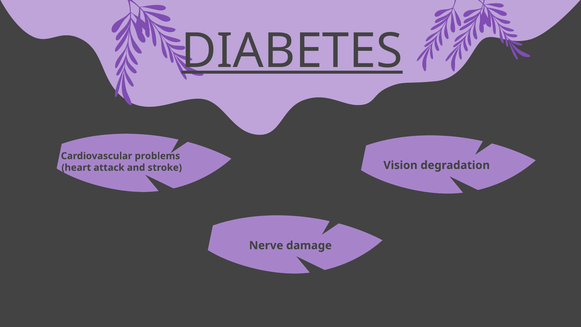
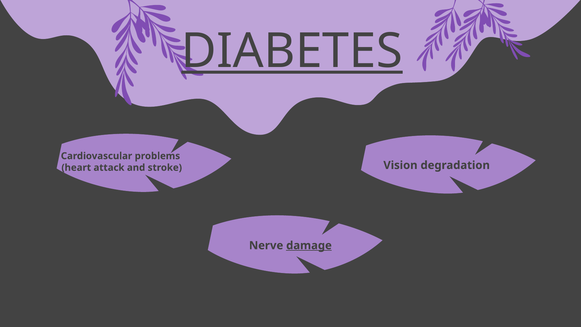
damage underline: none -> present
